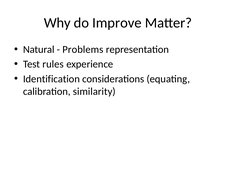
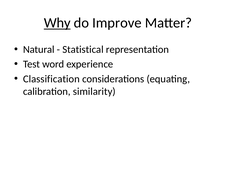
Why underline: none -> present
Problems: Problems -> Statistical
rules: rules -> word
Identification: Identification -> Classification
